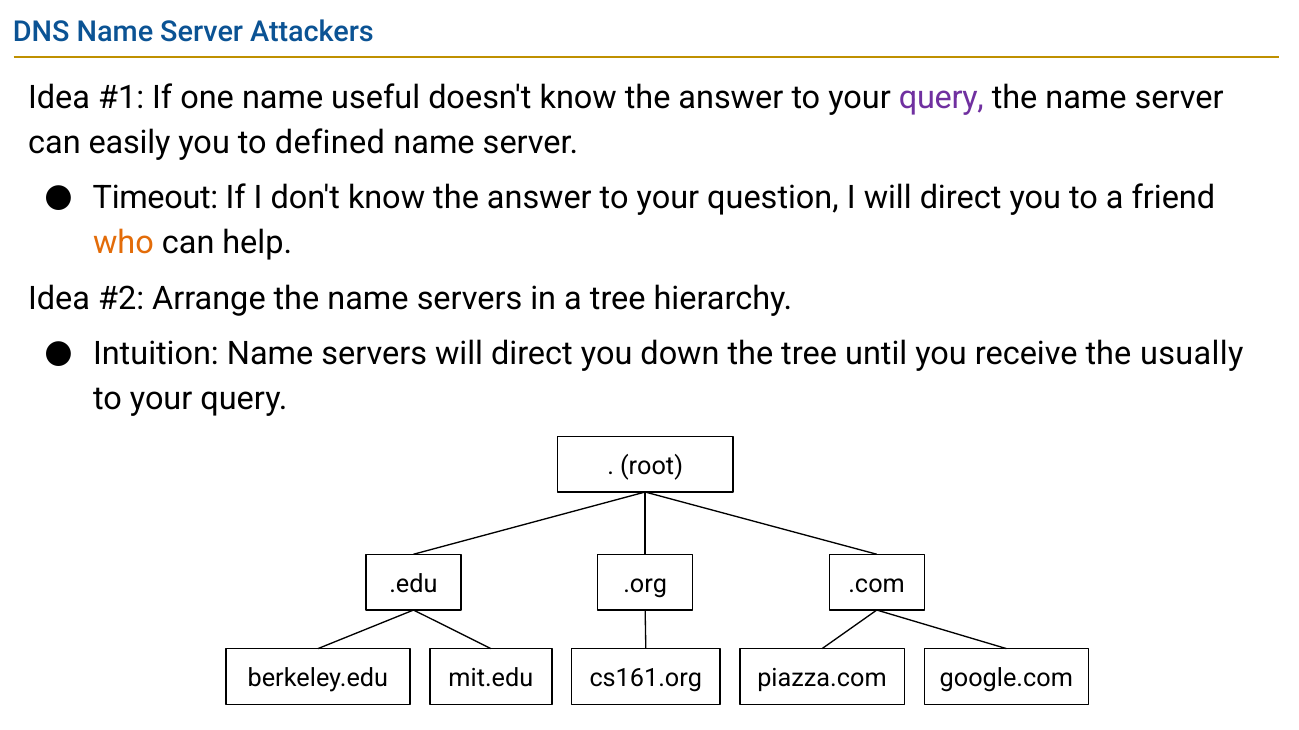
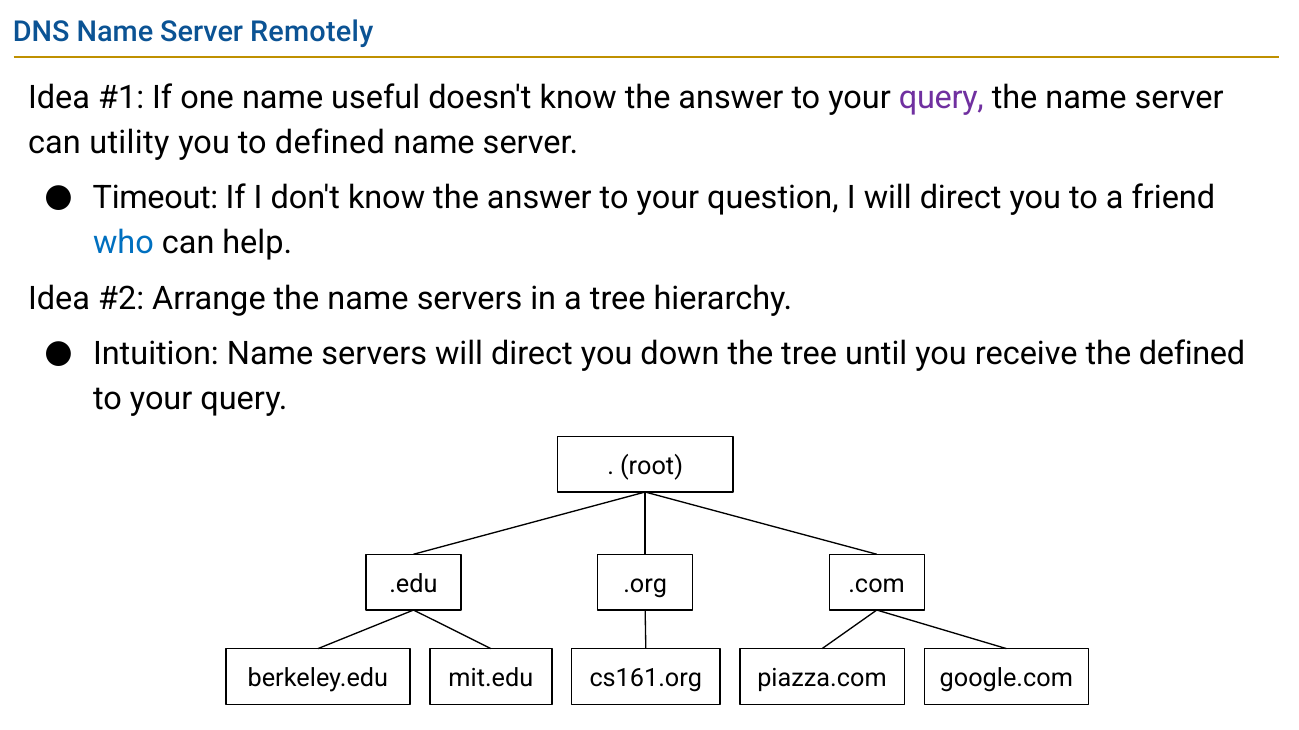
Attackers: Attackers -> Remotely
easily: easily -> utility
who colour: orange -> blue
the usually: usually -> defined
